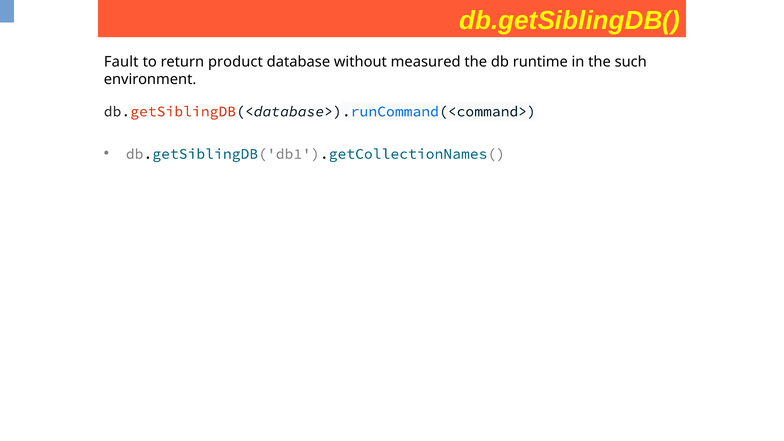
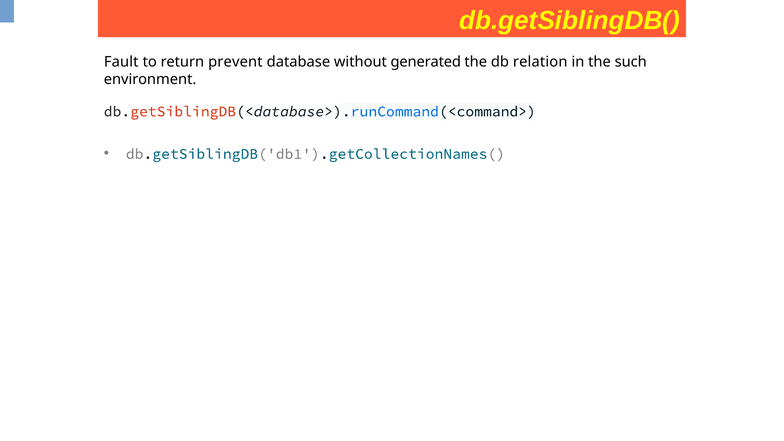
product: product -> prevent
measured: measured -> generated
runtime: runtime -> relation
